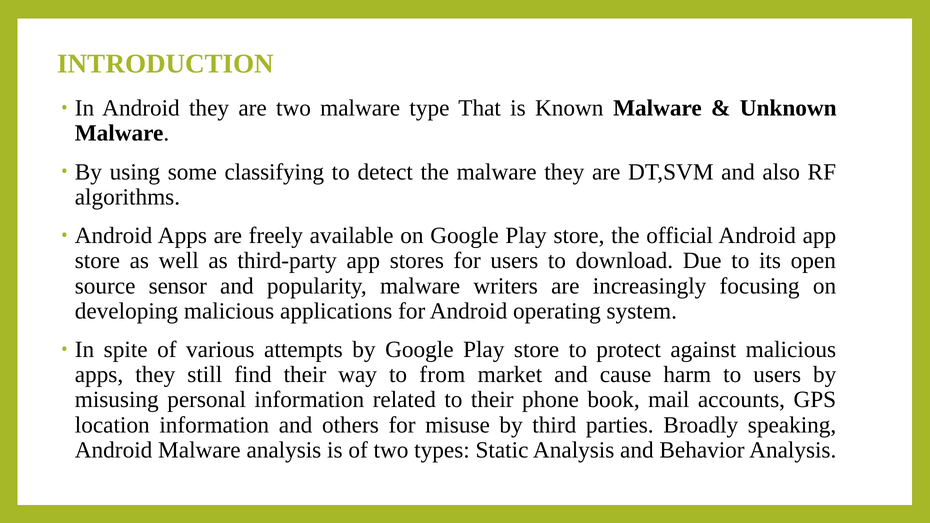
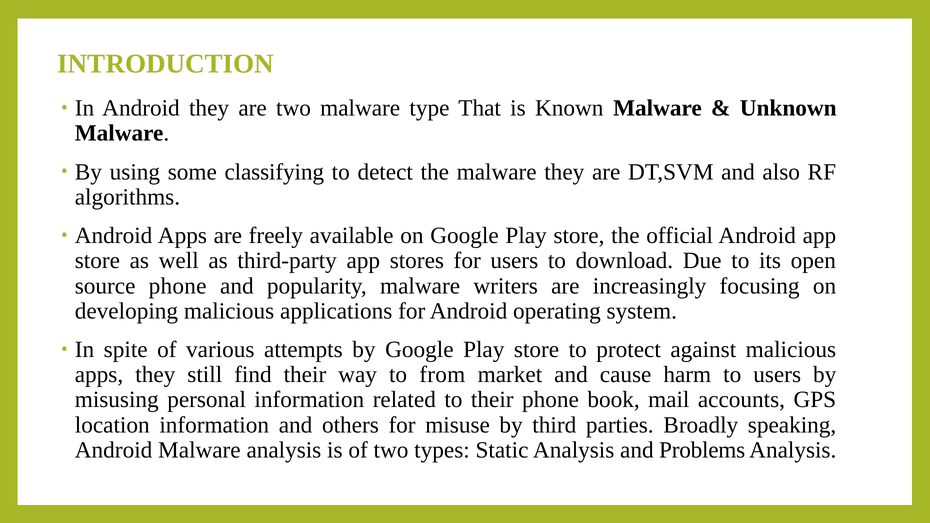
source sensor: sensor -> phone
Behavior: Behavior -> Problems
